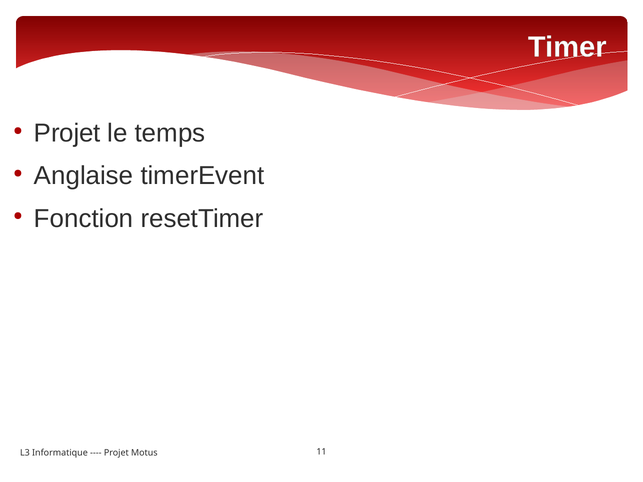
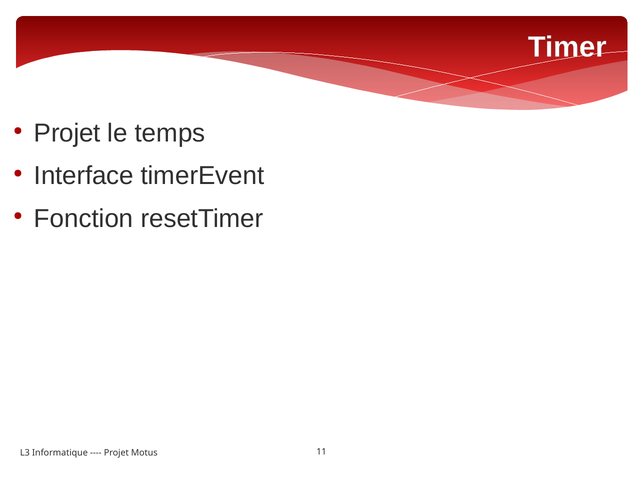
Anglaise: Anglaise -> Interface
